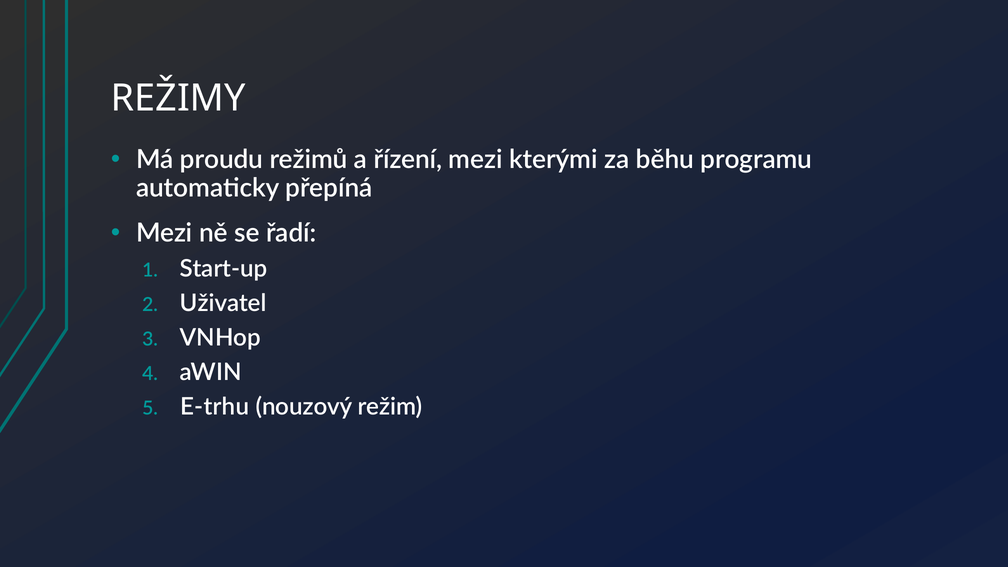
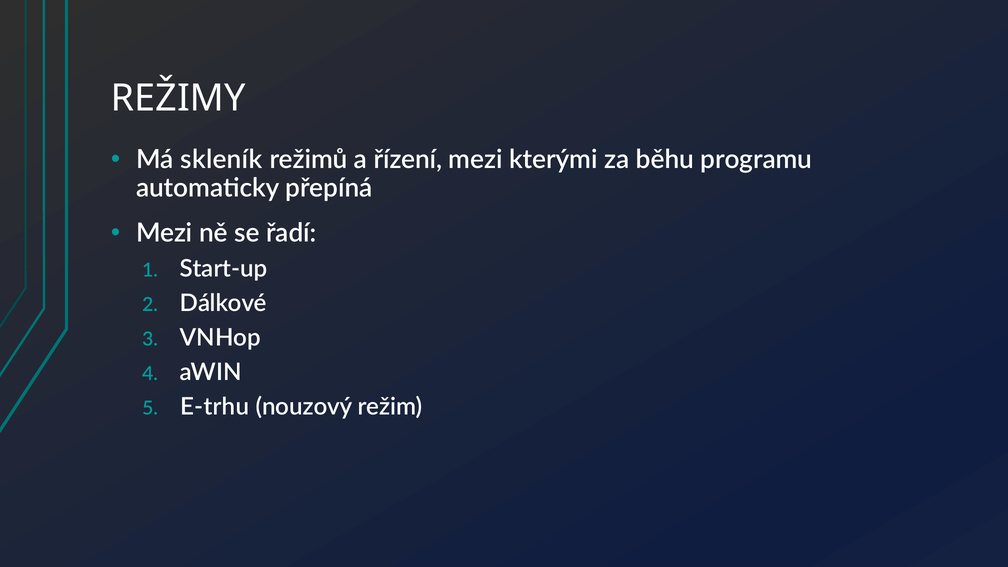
proudu: proudu -> skleník
Uživatel: Uživatel -> Dálkové
